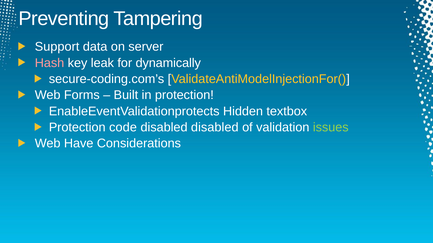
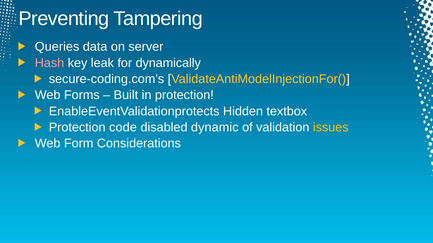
Support: Support -> Queries
disabled disabled: disabled -> dynamic
issues colour: light green -> yellow
Have: Have -> Form
